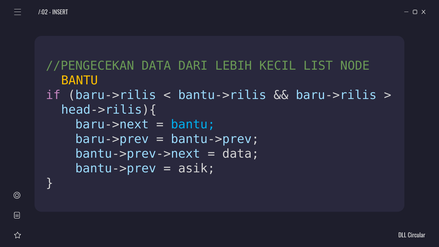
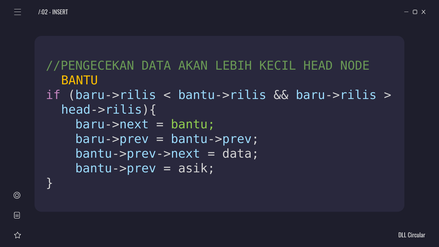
DARI: DARI -> AKAN
LIST: LIST -> HEAD
bantu at (193, 124) colour: light blue -> light green
